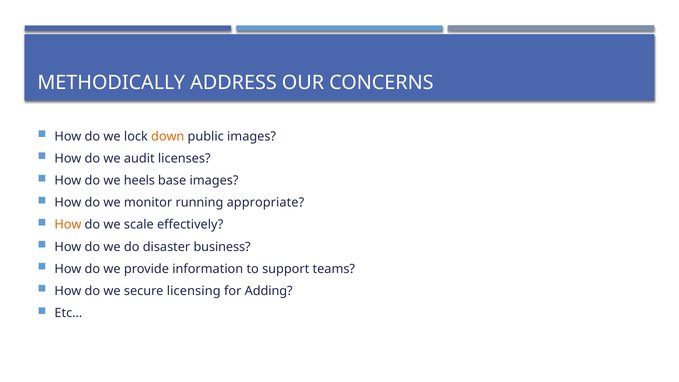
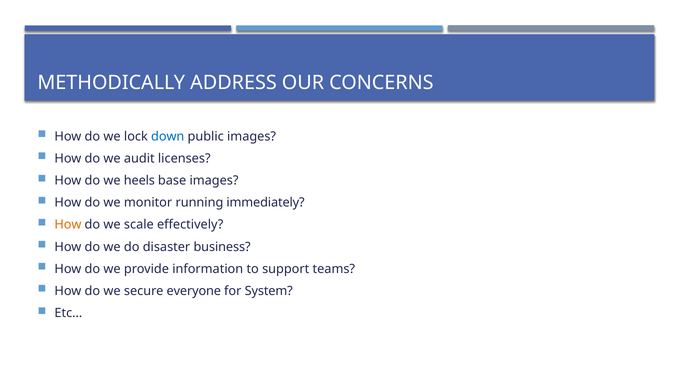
down colour: orange -> blue
appropriate: appropriate -> immediately
licensing: licensing -> everyone
Adding: Adding -> System
